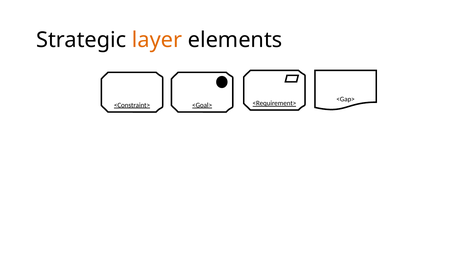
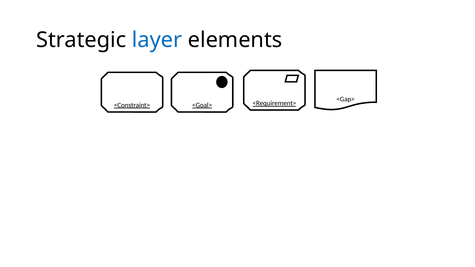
layer colour: orange -> blue
